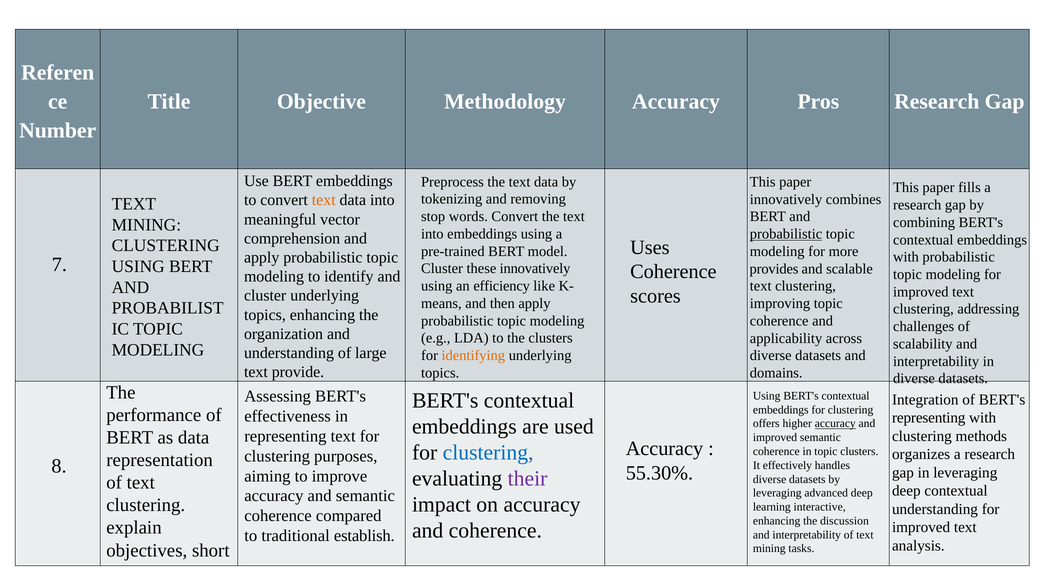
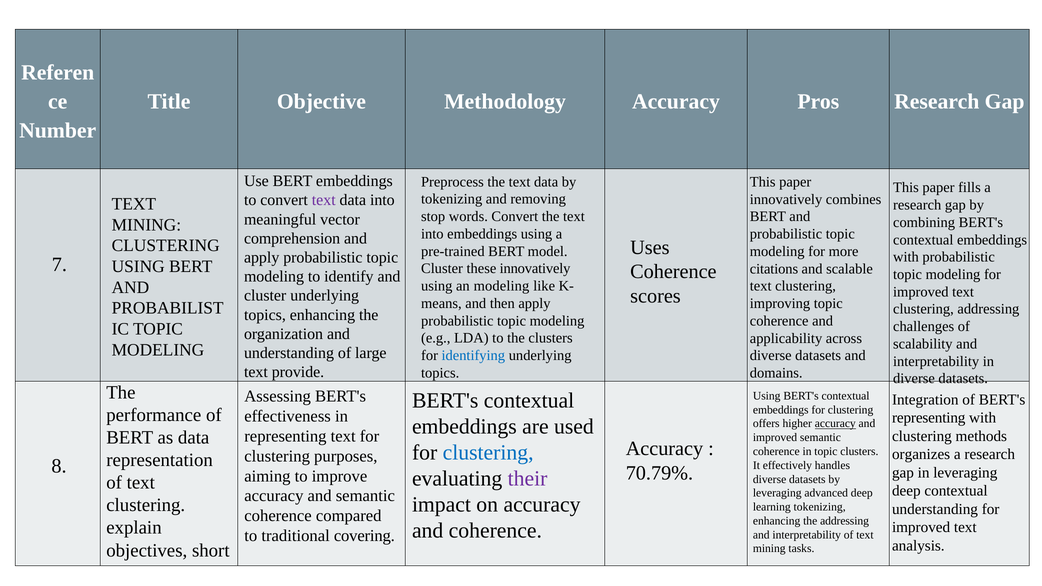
text at (324, 200) colour: orange -> purple
probabilistic at (786, 234) underline: present -> none
provides: provides -> citations
an efficiency: efficiency -> modeling
identifying colour: orange -> blue
55.30%: 55.30% -> 70.79%
learning interactive: interactive -> tokenizing
the discussion: discussion -> addressing
establish: establish -> covering
